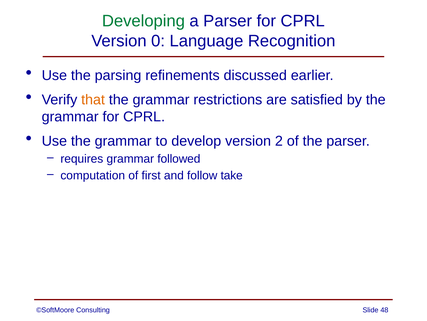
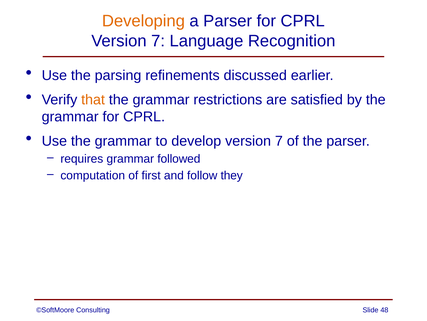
Developing colour: green -> orange
0 at (158, 41): 0 -> 7
develop version 2: 2 -> 7
take: take -> they
